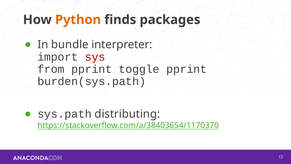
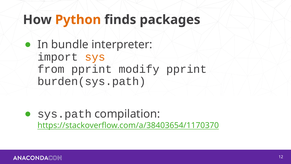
sys colour: red -> orange
toggle: toggle -> modify
distributing: distributing -> compilation
